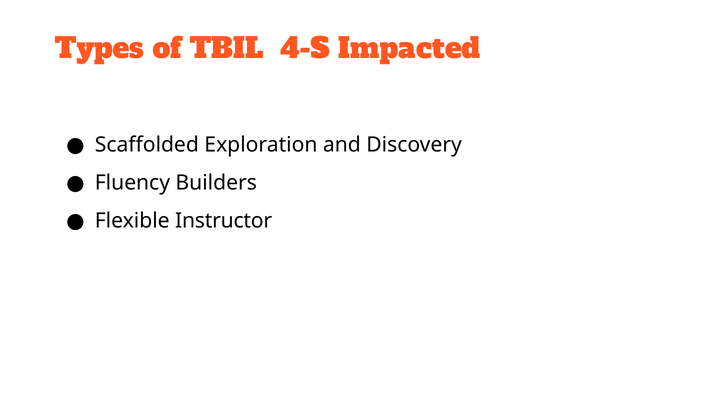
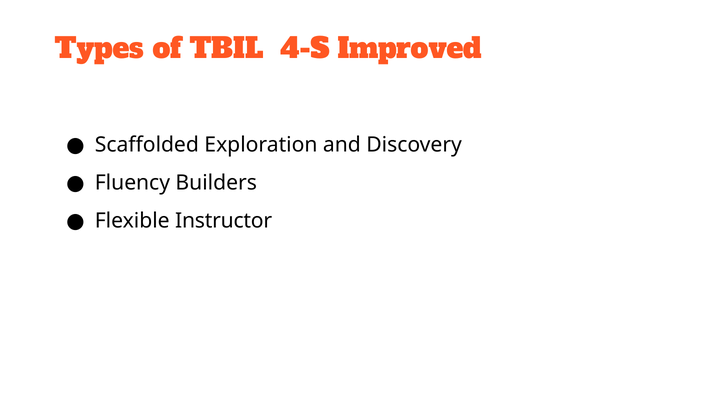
Impacted: Impacted -> Improved
